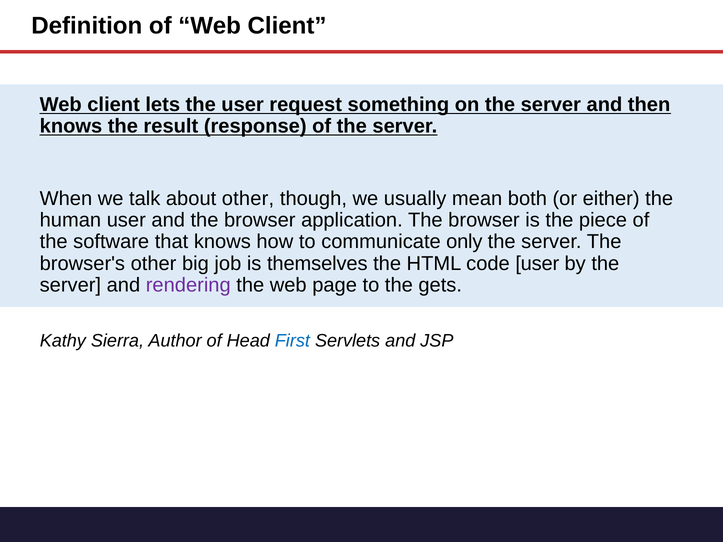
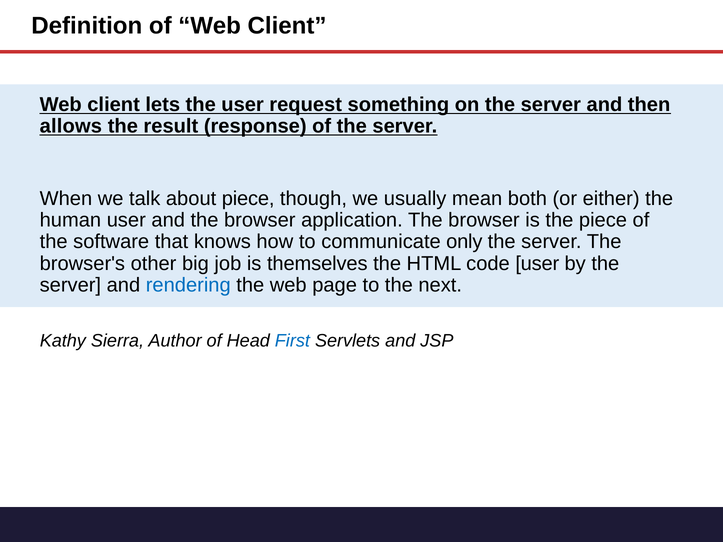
knows at (71, 126): knows -> allows
about other: other -> piece
rendering colour: purple -> blue
gets: gets -> next
